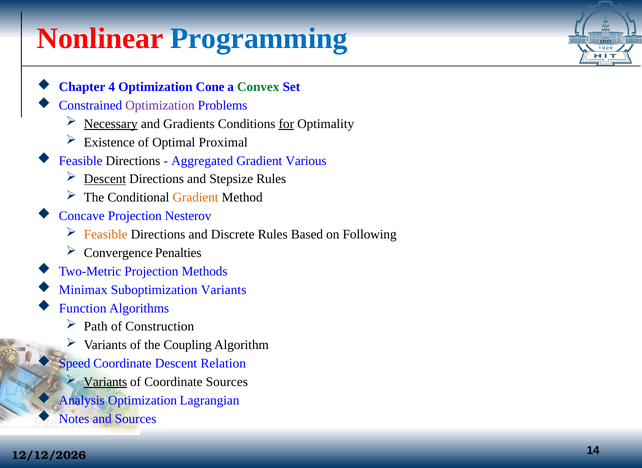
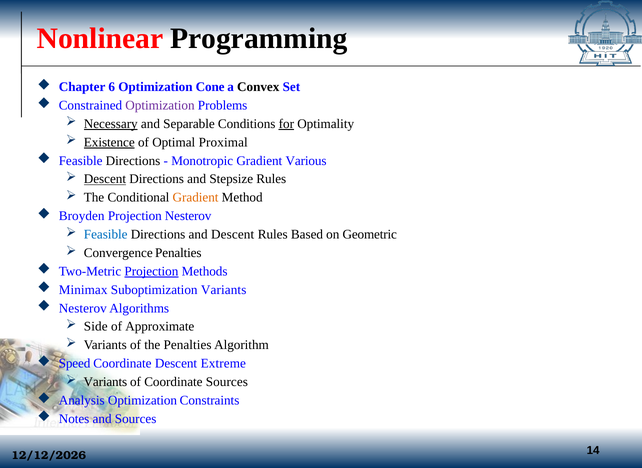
Programming colour: blue -> black
4: 4 -> 6
Convex colour: green -> black
Gradients: Gradients -> Separable
Existence underline: none -> present
Aggregated: Aggregated -> Monotropic
Concave: Concave -> Broyden
Feasible at (106, 234) colour: orange -> blue
and Discrete: Discrete -> Descent
Following: Following -> Geometric
Projection at (151, 271) underline: none -> present
Function at (83, 308): Function -> Nesterov
Path: Path -> Side
Construction: Construction -> Approximate
the Coupling: Coupling -> Penalties
Relation: Relation -> Extreme
Variants at (105, 382) underline: present -> none
Lagrangian: Lagrangian -> Constraints
